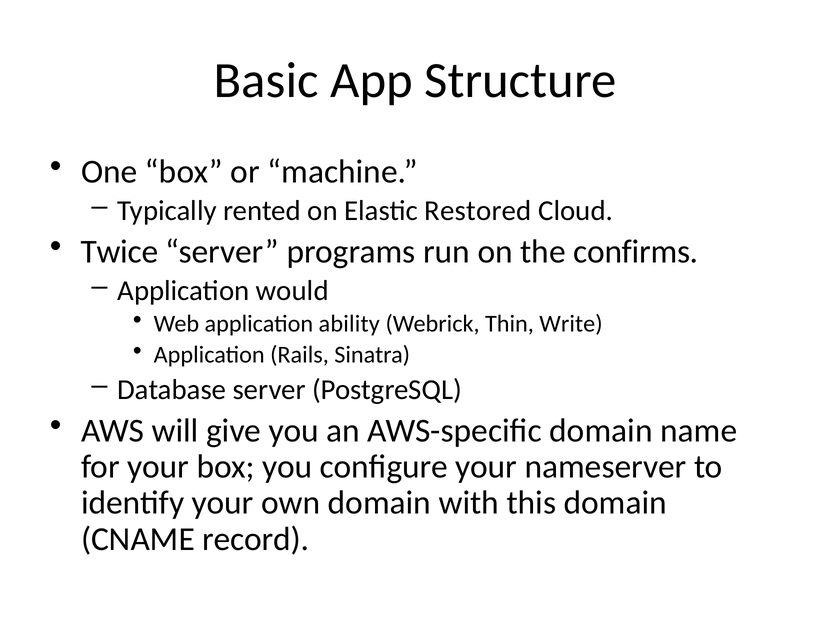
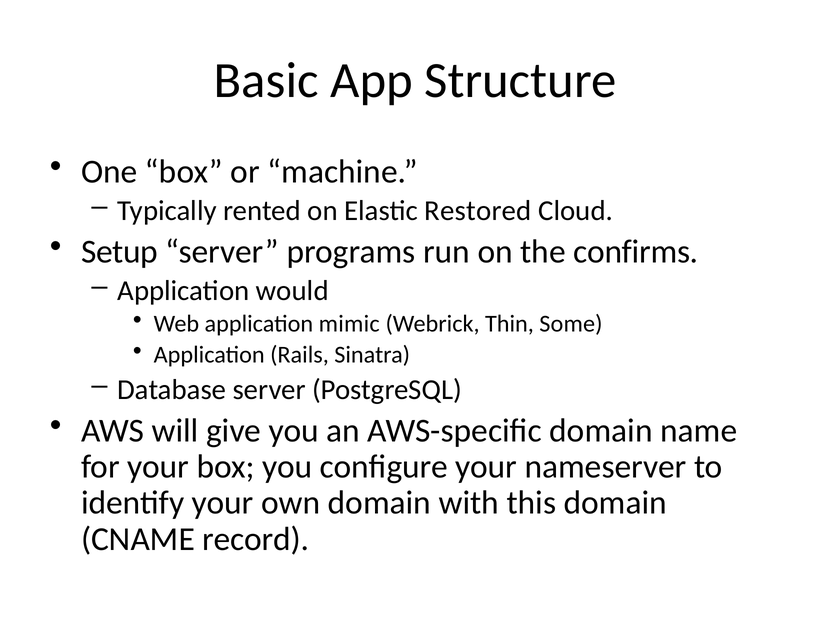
Twice: Twice -> Setup
ability: ability -> mimic
Write: Write -> Some
